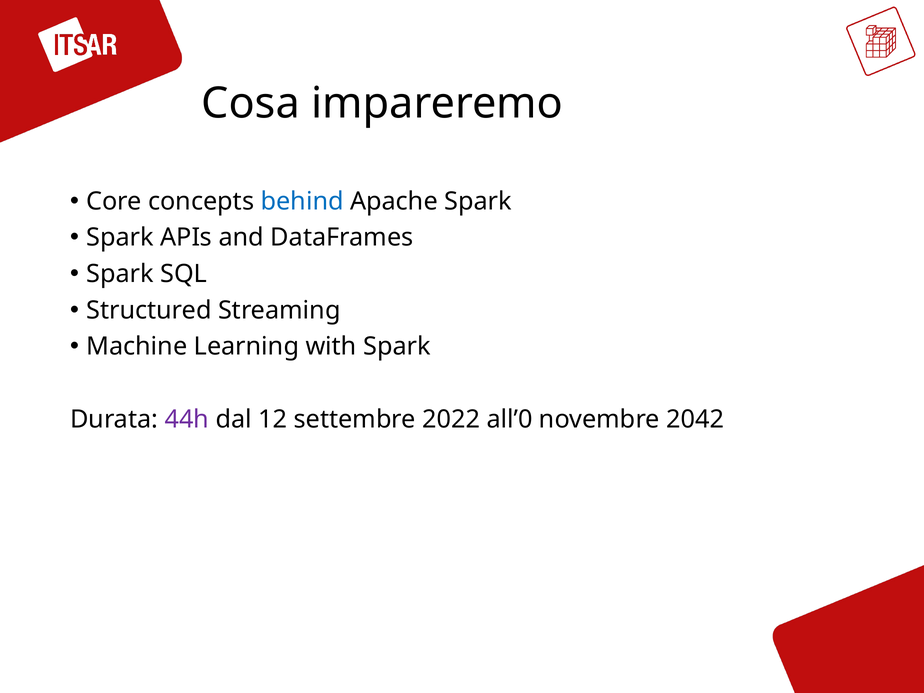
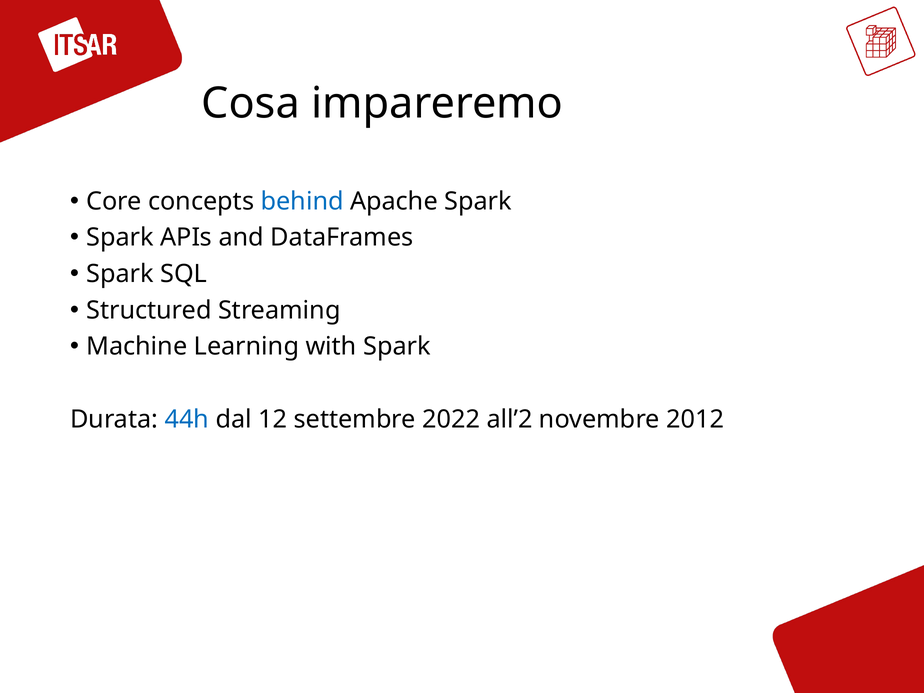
44h colour: purple -> blue
all’0: all’0 -> all’2
2042: 2042 -> 2012
